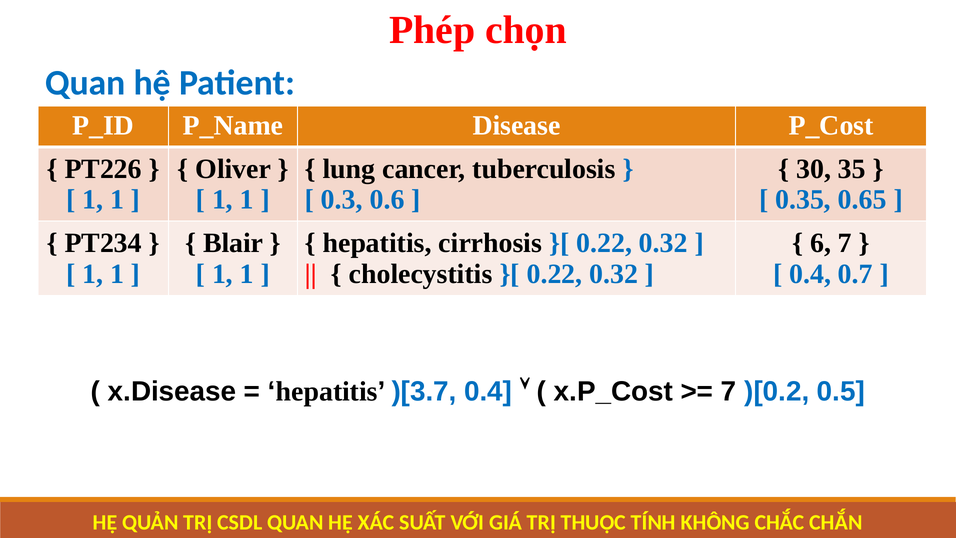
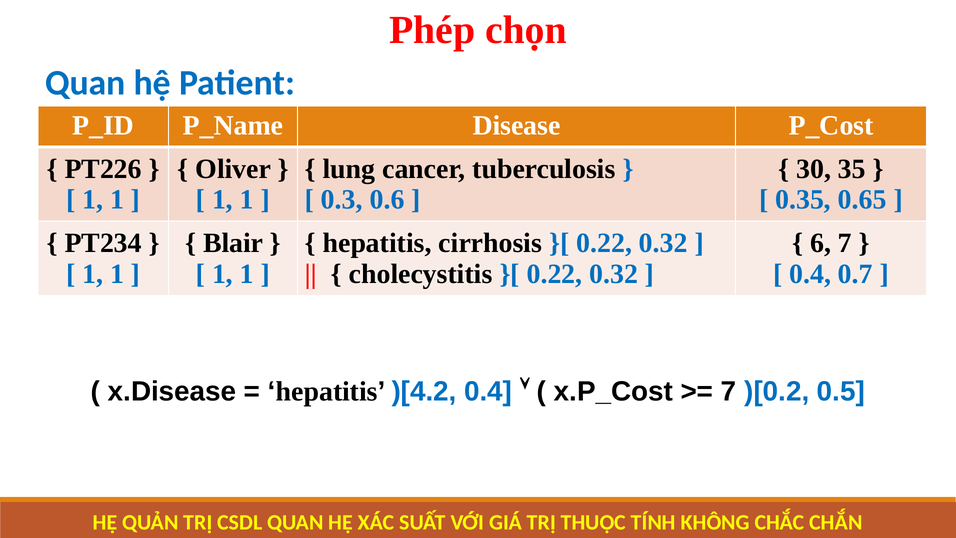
)[3.7: )[3.7 -> )[4.2
